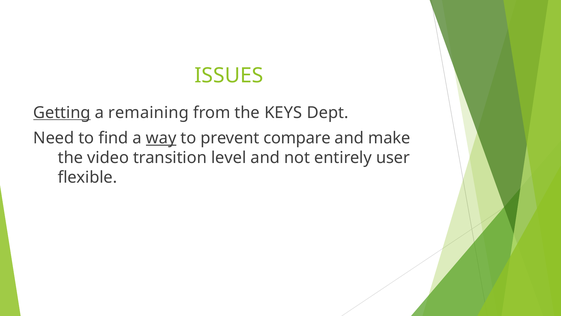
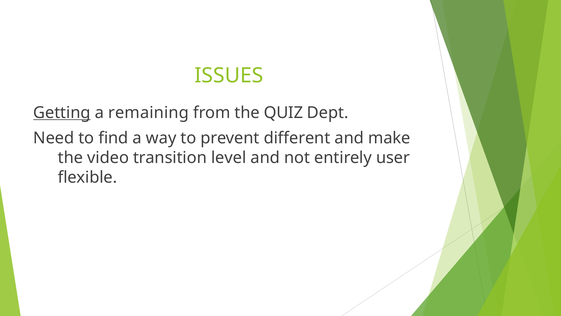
KEYS: KEYS -> QUIZ
way underline: present -> none
compare: compare -> different
